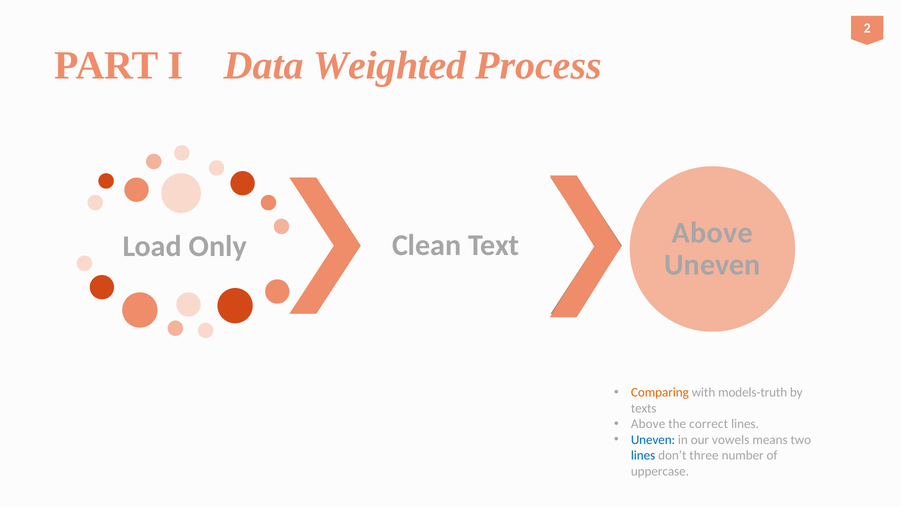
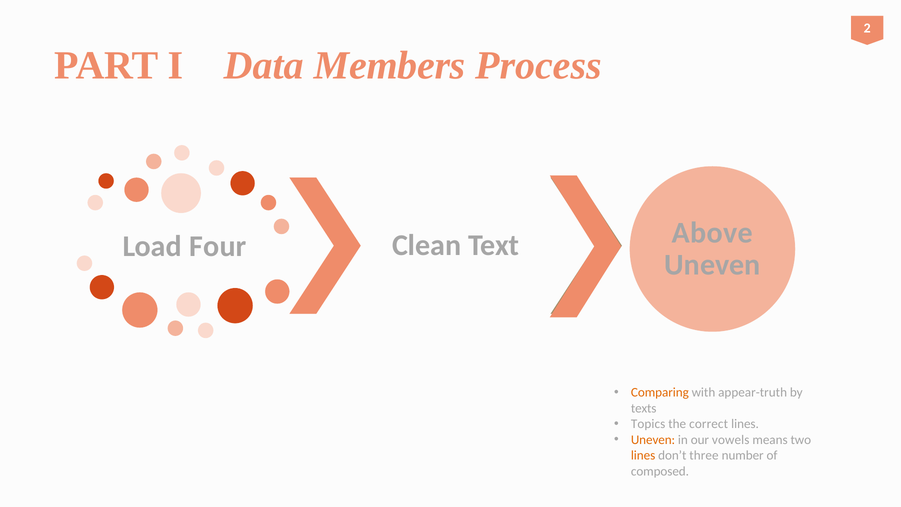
Weighted: Weighted -> Members
Only: Only -> Four
models-truth: models-truth -> appear-truth
Above at (648, 424): Above -> Topics
Uneven at (653, 440) colour: blue -> orange
lines at (643, 455) colour: blue -> orange
uppercase: uppercase -> composed
